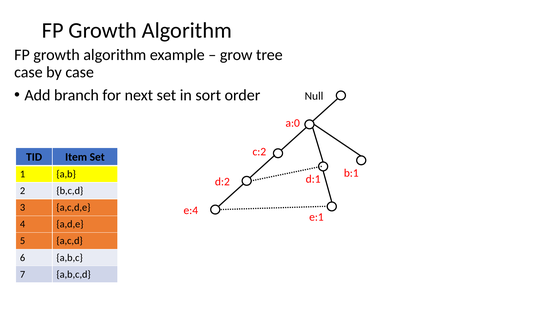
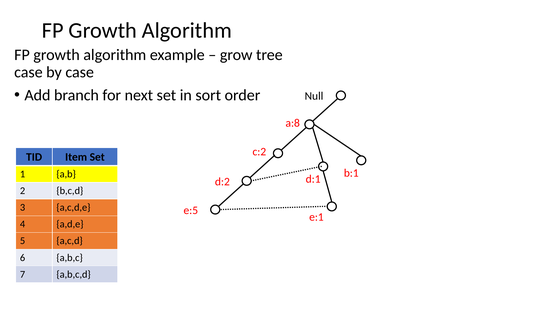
a:0: a:0 -> a:8
e:4: e:4 -> e:5
